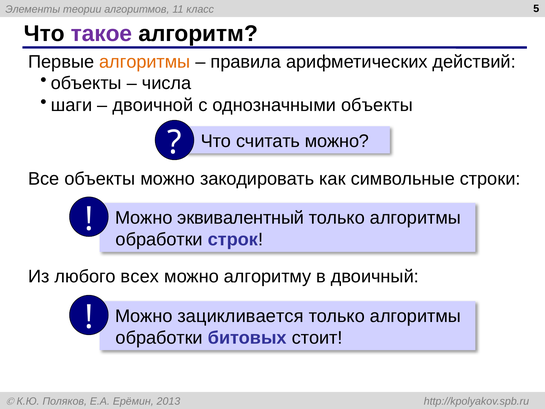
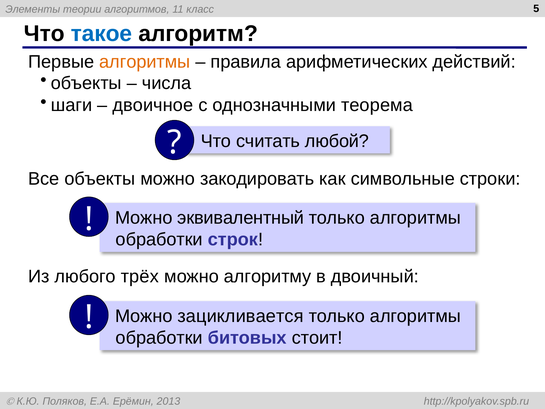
такое colour: purple -> blue
двоичной: двоичной -> двоичное
однозначными объекты: объекты -> теорема
считать можно: можно -> любой
всех: всех -> трёх
